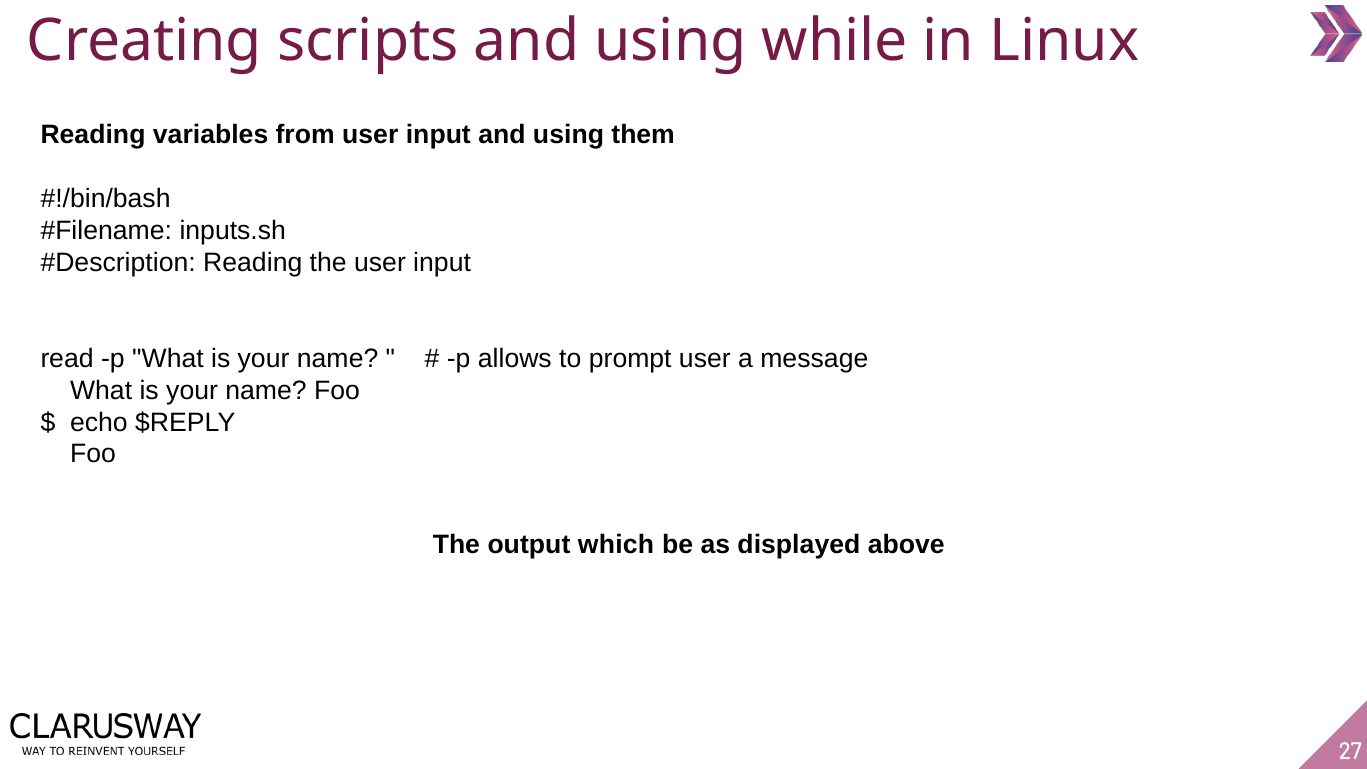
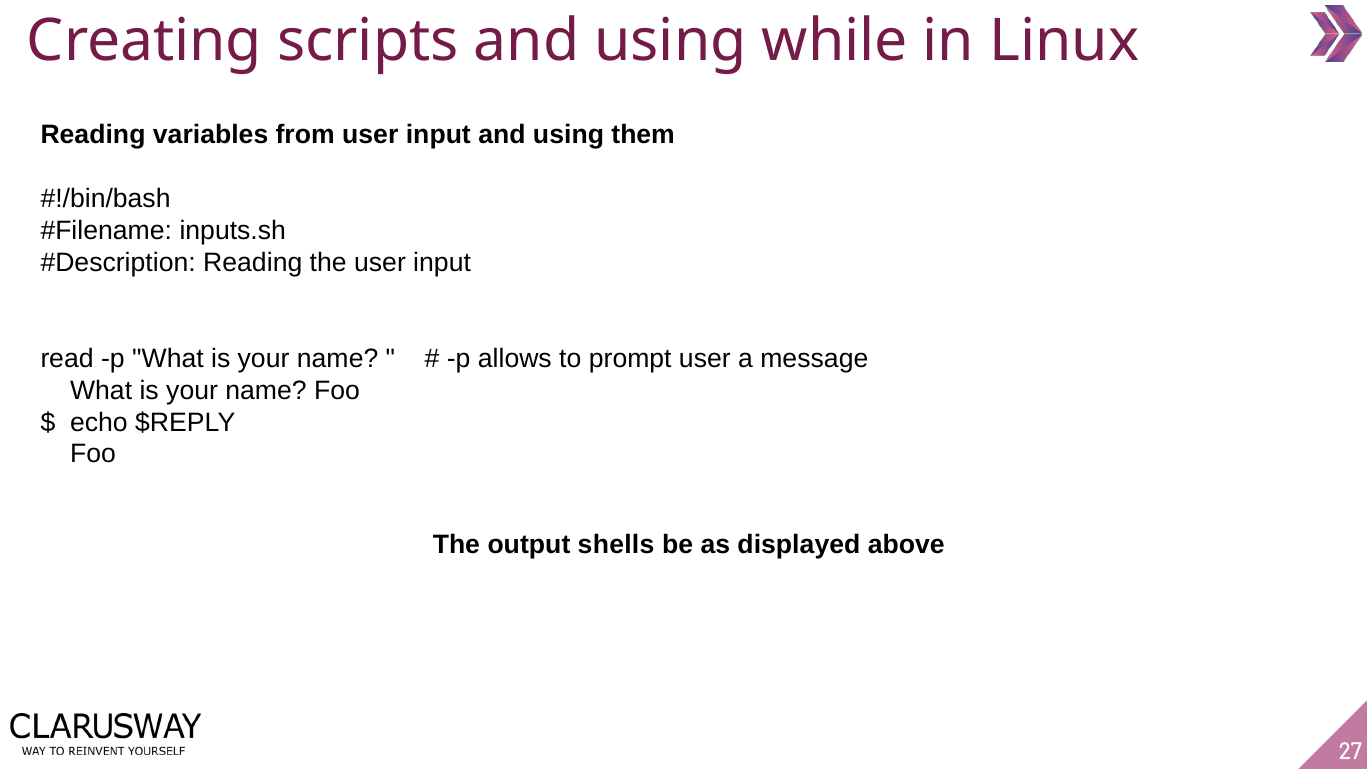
which: which -> shells
